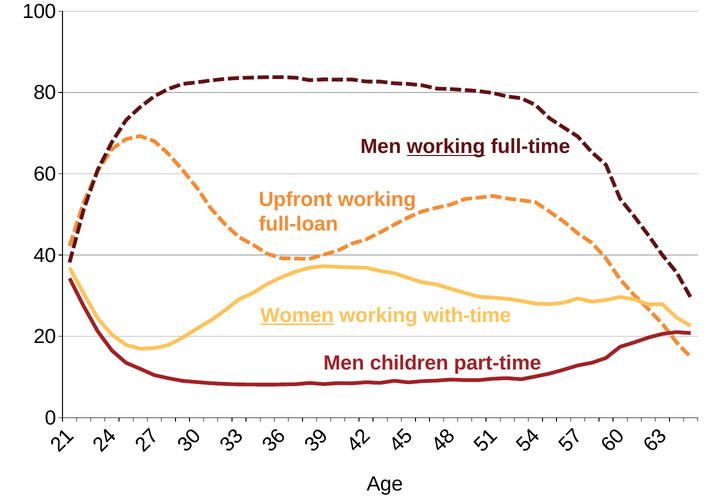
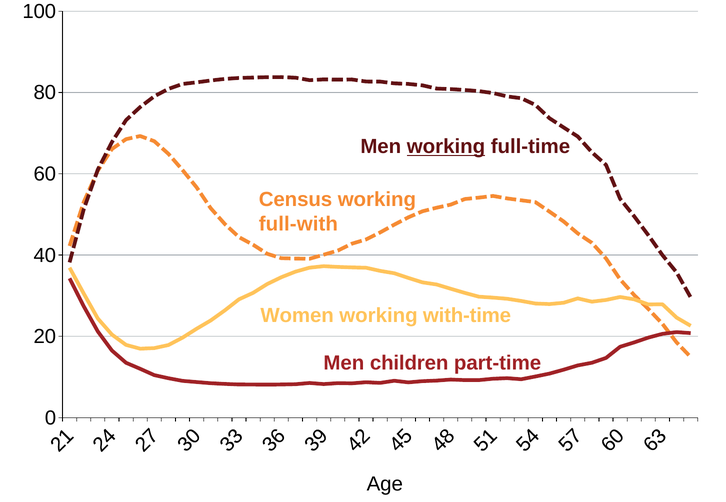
Upfront: Upfront -> Census
full-loan: full-loan -> full-with
Women underline: present -> none
